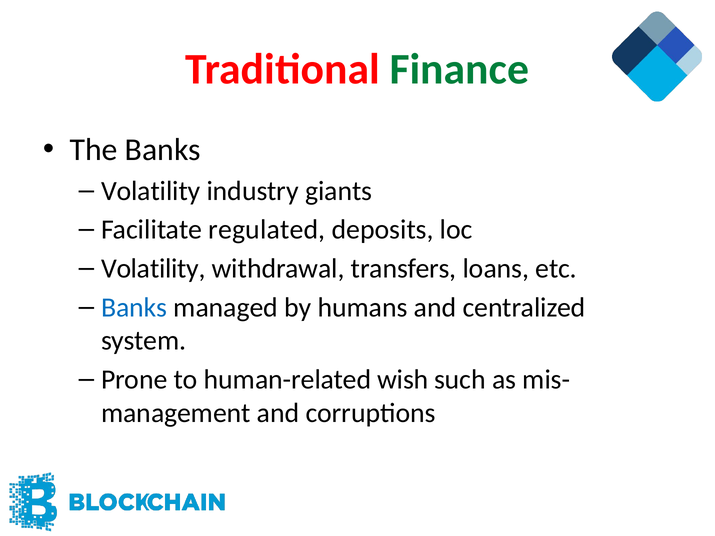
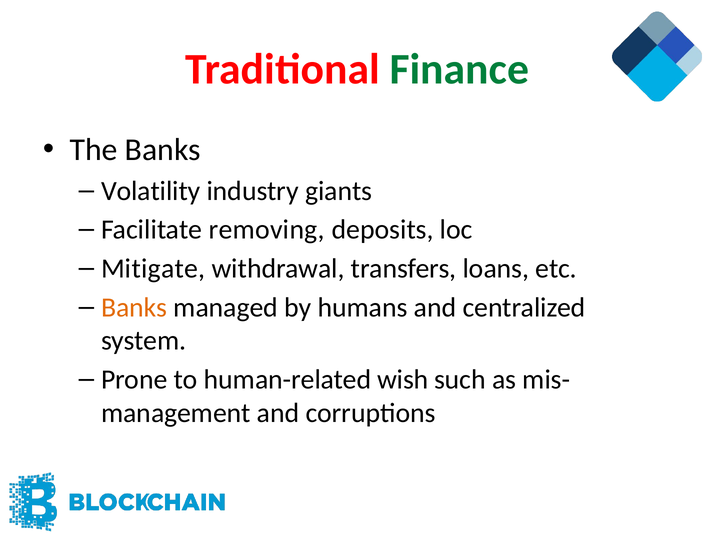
regulated: regulated -> removing
Volatility at (153, 269): Volatility -> Mitigate
Banks at (134, 308) colour: blue -> orange
